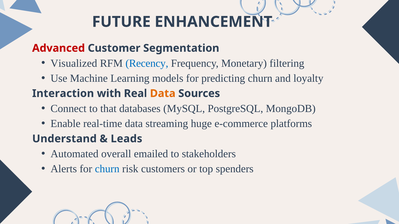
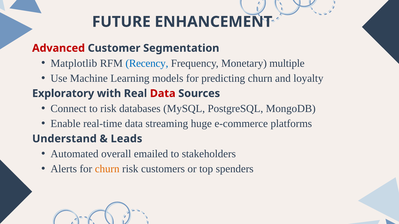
Visualized: Visualized -> Matplotlib
filtering: filtering -> multiple
Interaction: Interaction -> Exploratory
Data at (163, 94) colour: orange -> red
to that: that -> risk
churn at (107, 169) colour: blue -> orange
